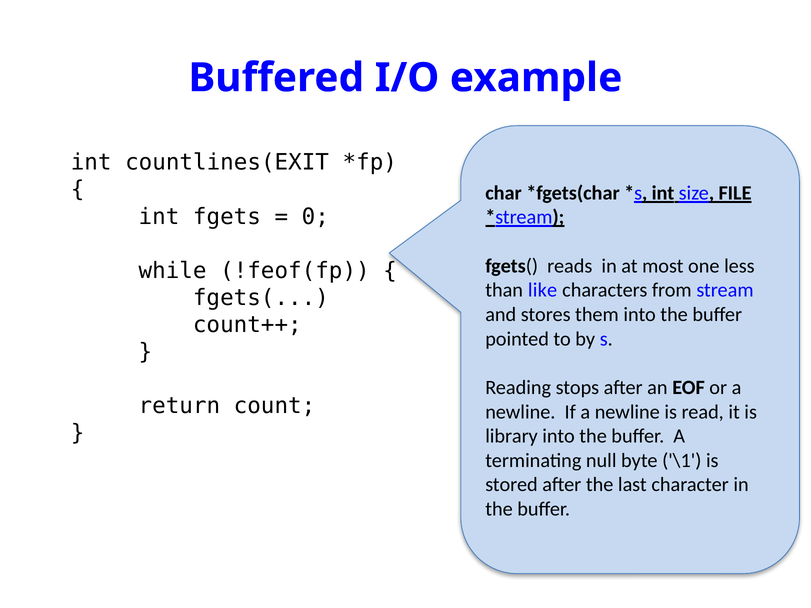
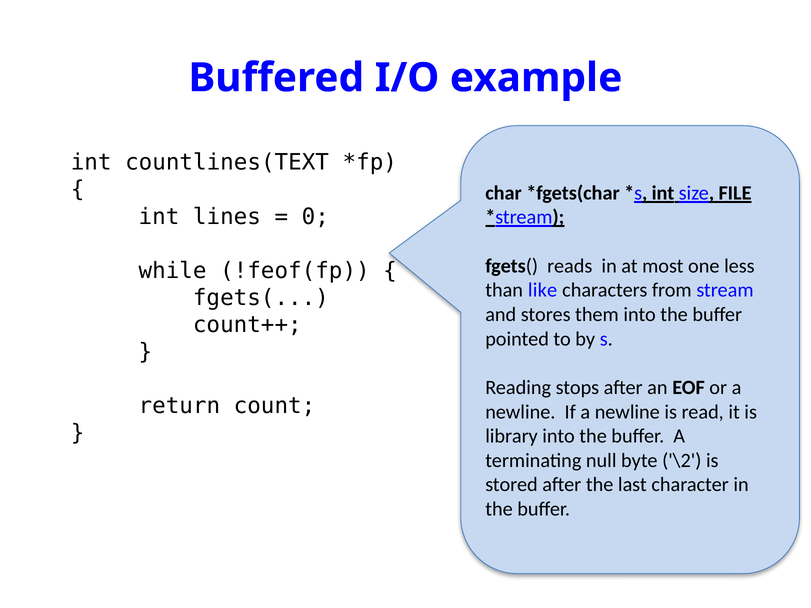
countlines(EXIT: countlines(EXIT -> countlines(TEXT
fgets: fgets -> lines
\1: \1 -> \2
